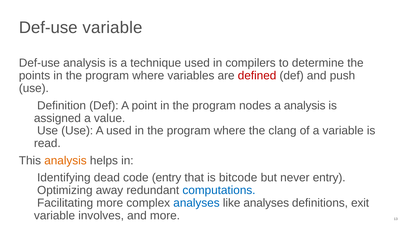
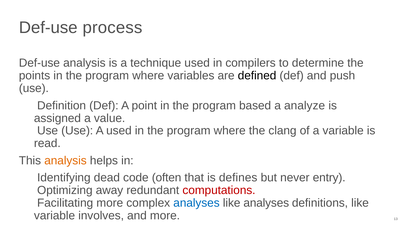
Def-use variable: variable -> process
defined colour: red -> black
nodes: nodes -> based
a analysis: analysis -> analyze
code entry: entry -> often
bitcode: bitcode -> defines
computations colour: blue -> red
definitions exit: exit -> like
